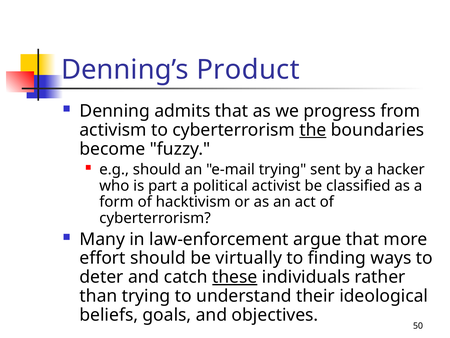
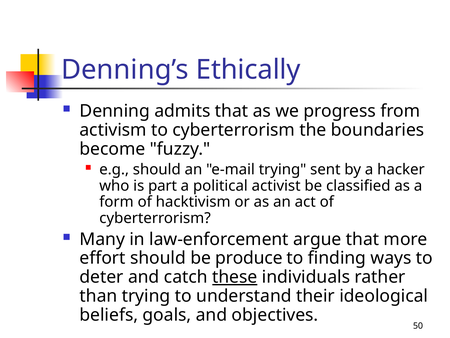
Product: Product -> Ethically
the underline: present -> none
virtually: virtually -> produce
